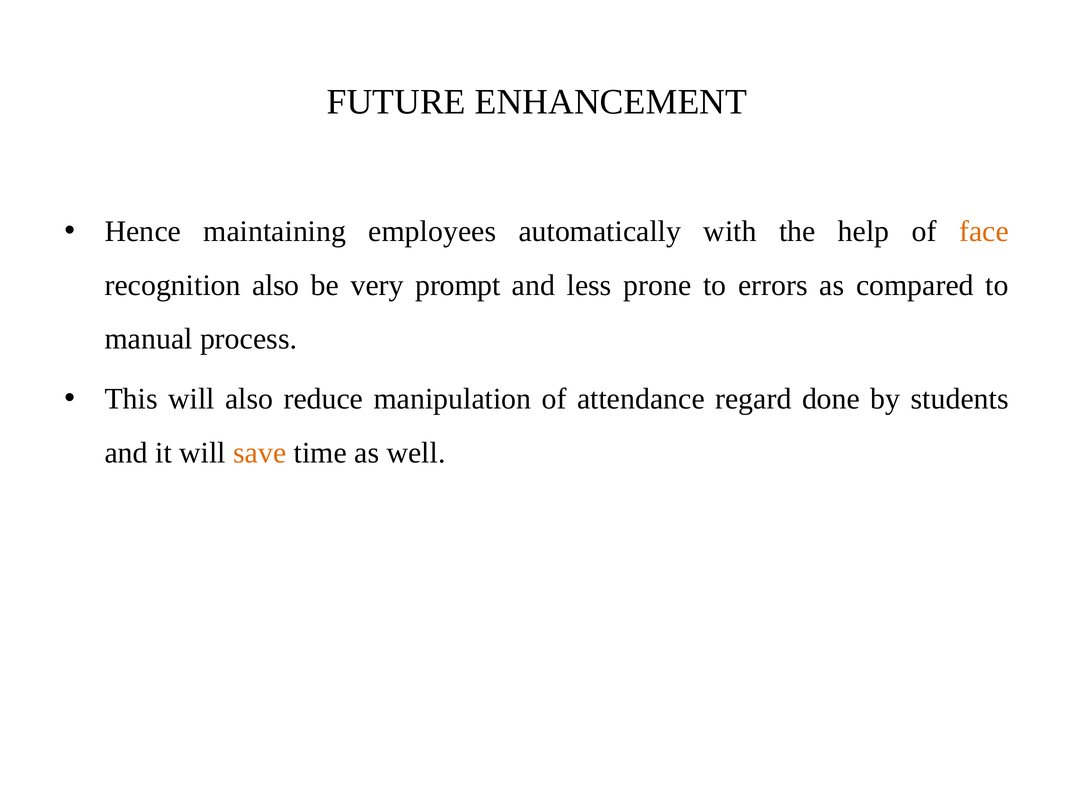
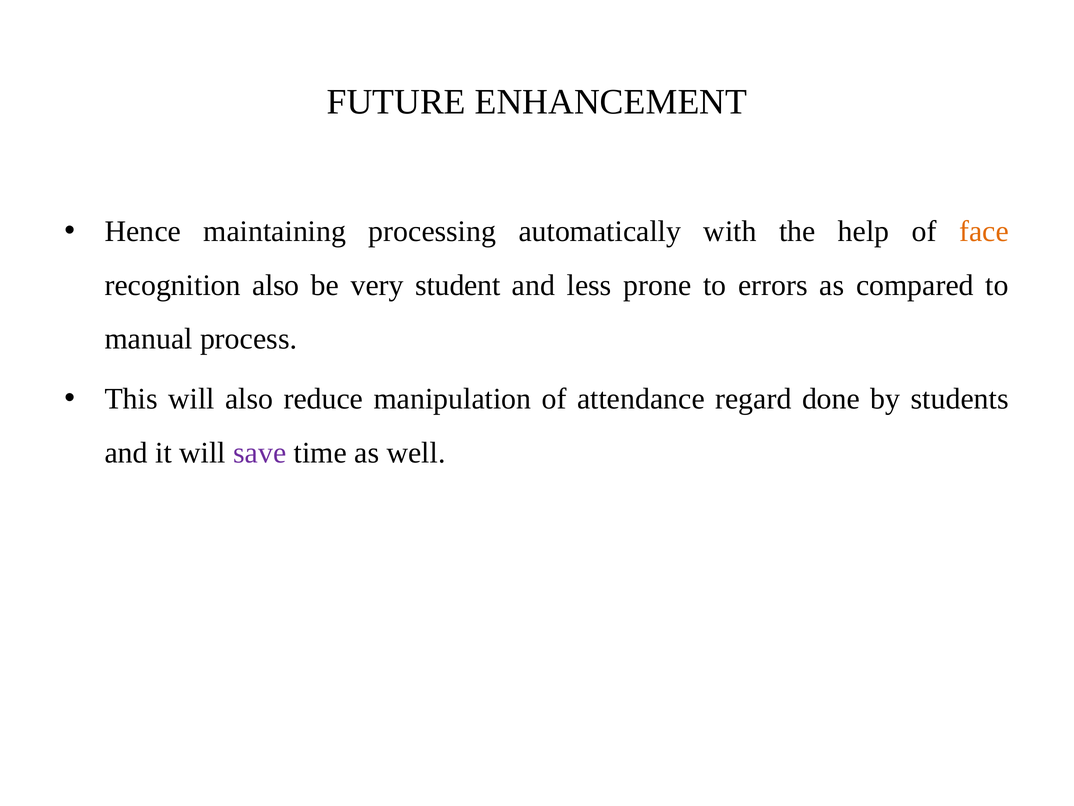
employees: employees -> processing
prompt: prompt -> student
save colour: orange -> purple
